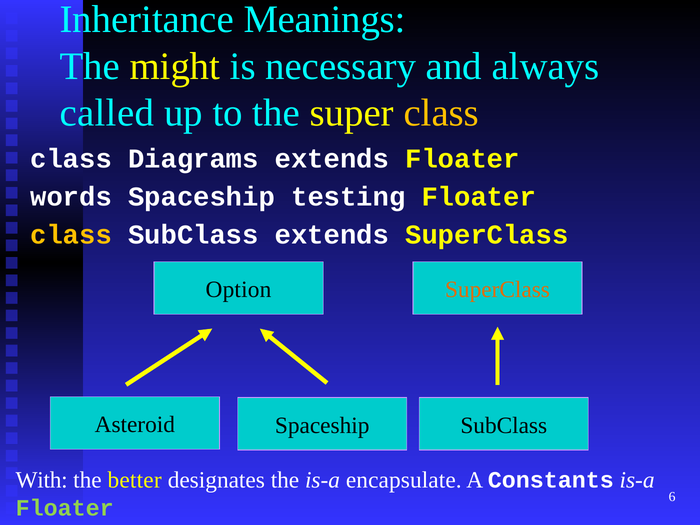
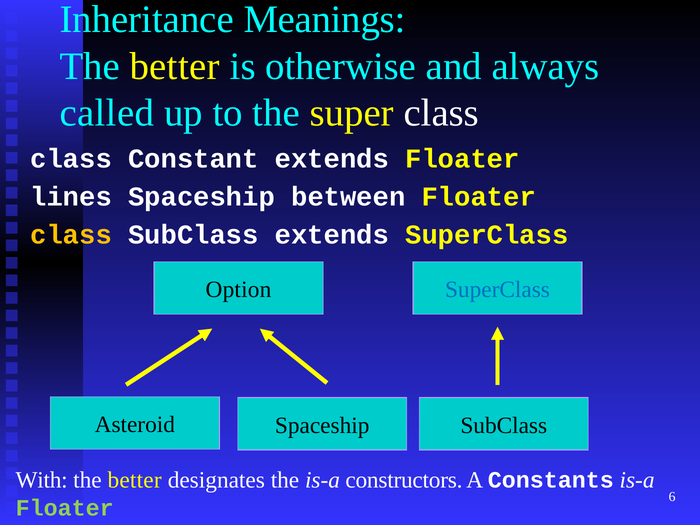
might at (175, 66): might -> better
necessary: necessary -> otherwise
class at (441, 113) colour: yellow -> white
Diagrams: Diagrams -> Constant
words: words -> lines
testing: testing -> between
SuperClass at (497, 290) colour: orange -> blue
encapsulate: encapsulate -> constructors
